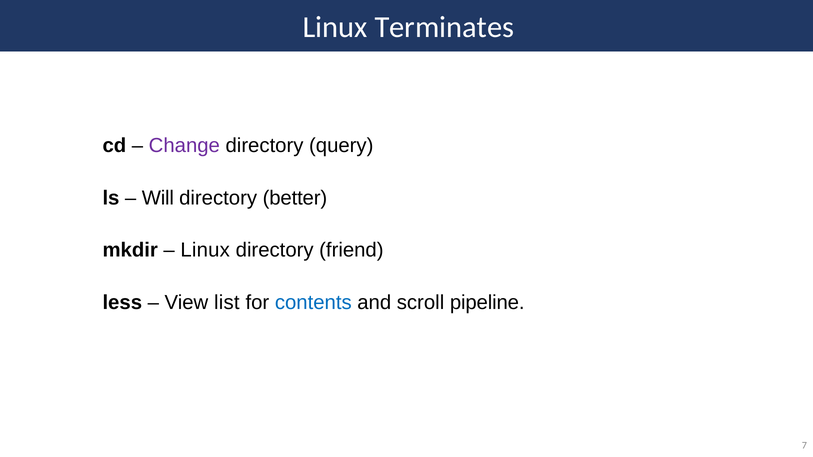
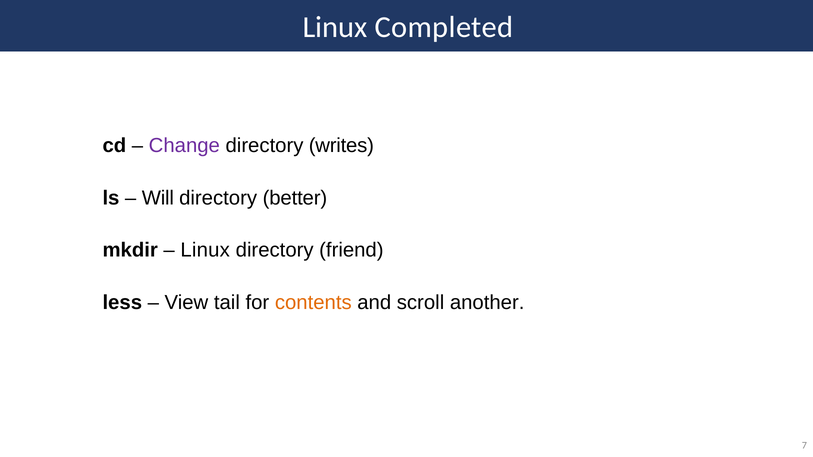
Terminates: Terminates -> Completed
query: query -> writes
list: list -> tail
contents colour: blue -> orange
pipeline: pipeline -> another
